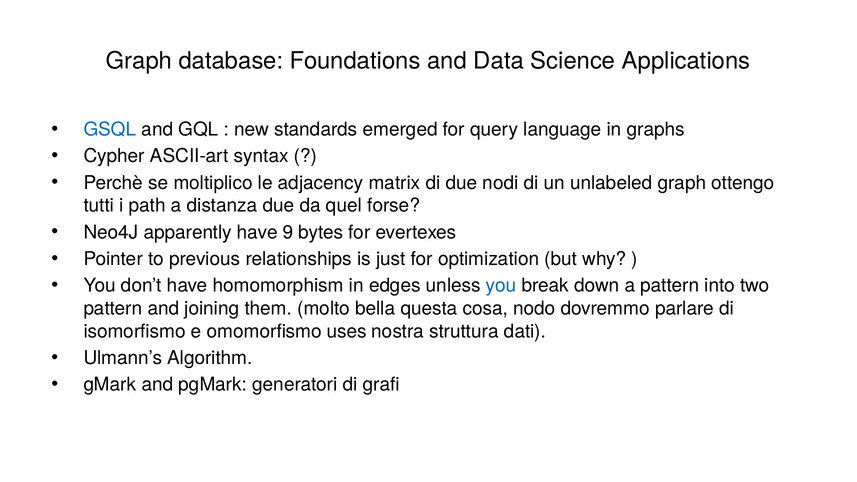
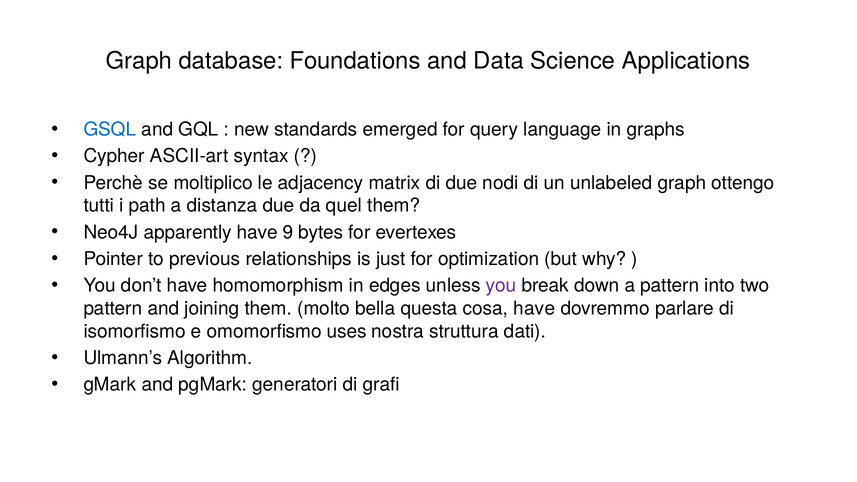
quel forse: forse -> them
you at (501, 286) colour: blue -> purple
cosa nodo: nodo -> have
